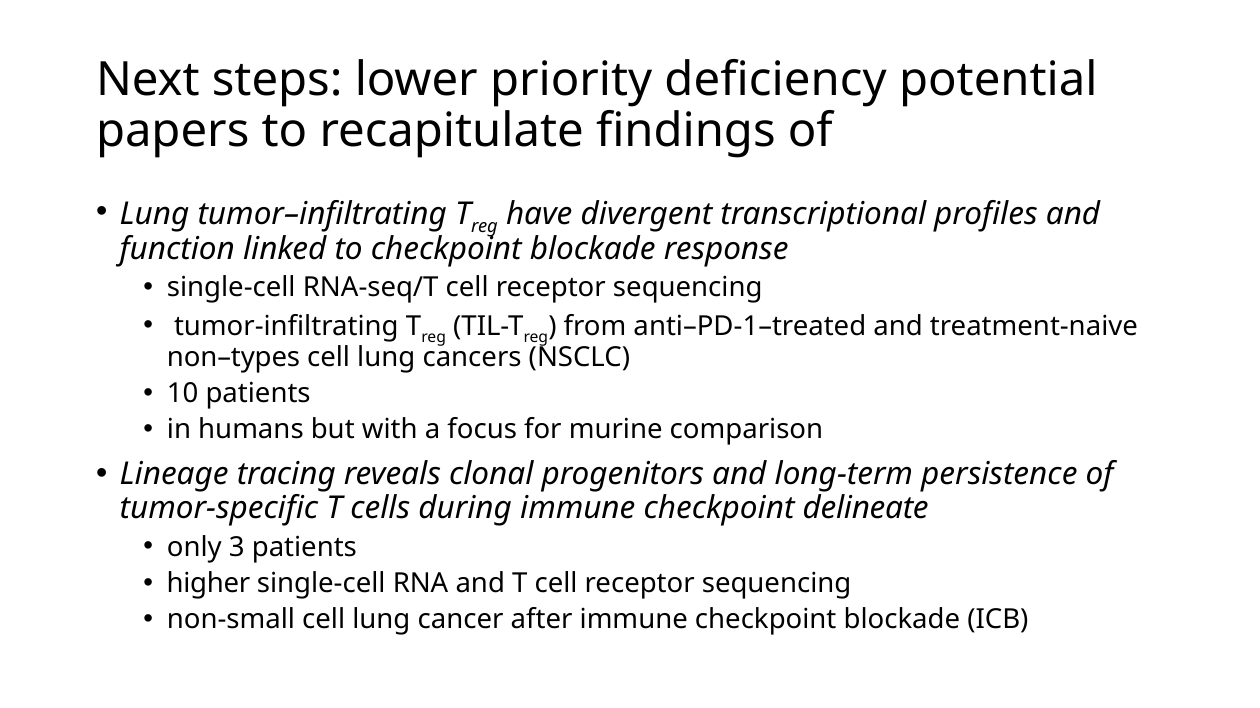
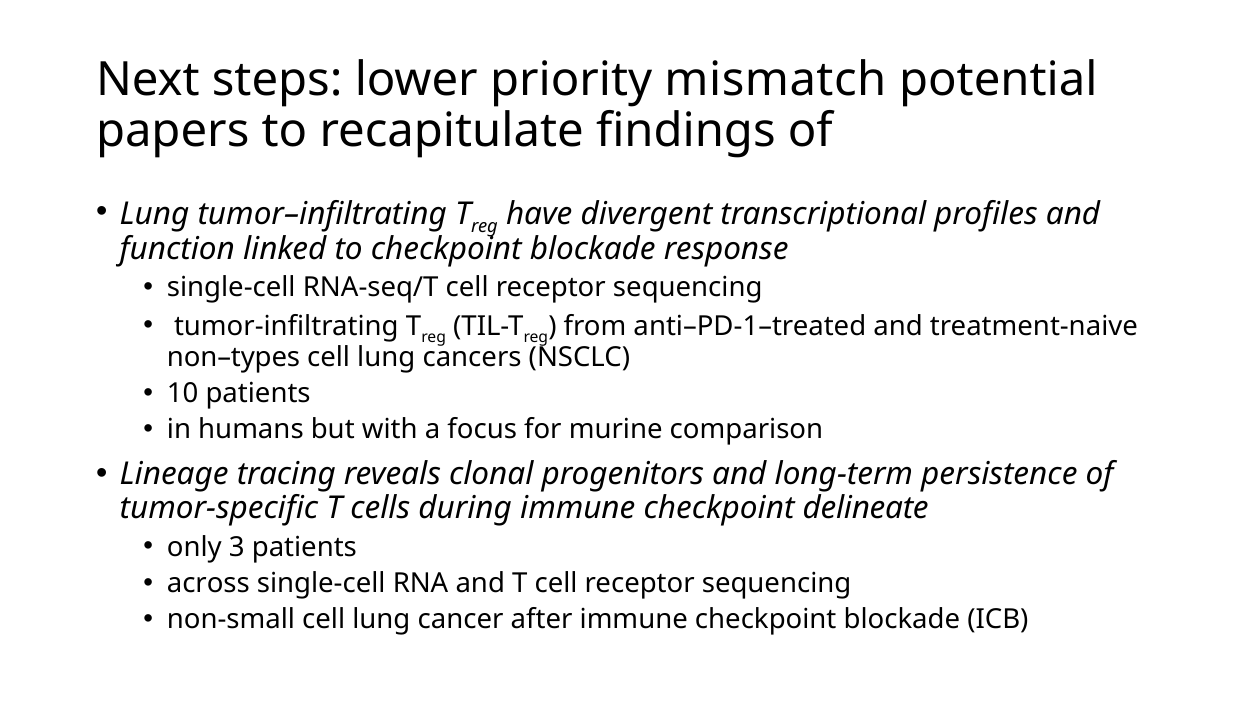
deficiency: deficiency -> mismatch
higher: higher -> across
